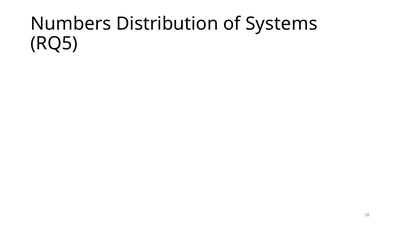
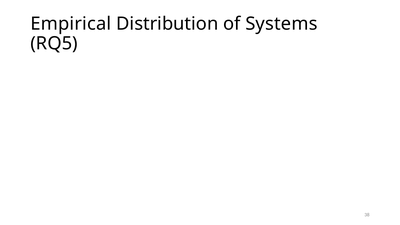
Numbers: Numbers -> Empirical
